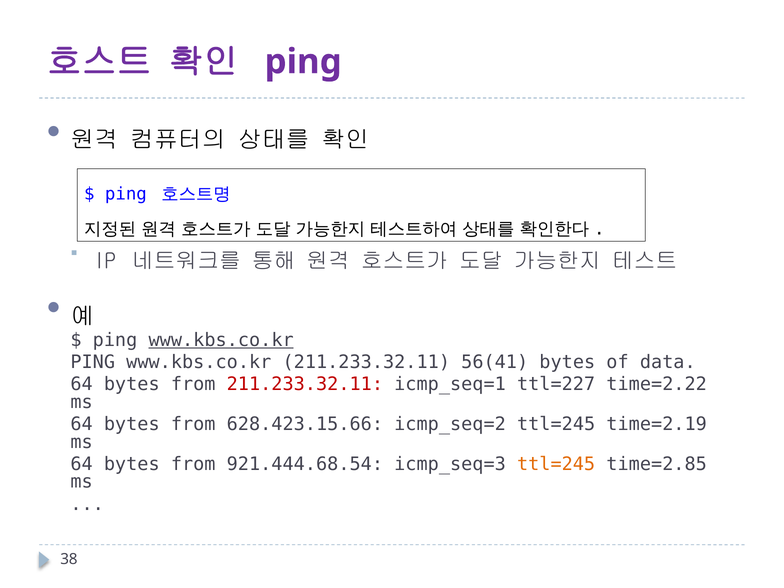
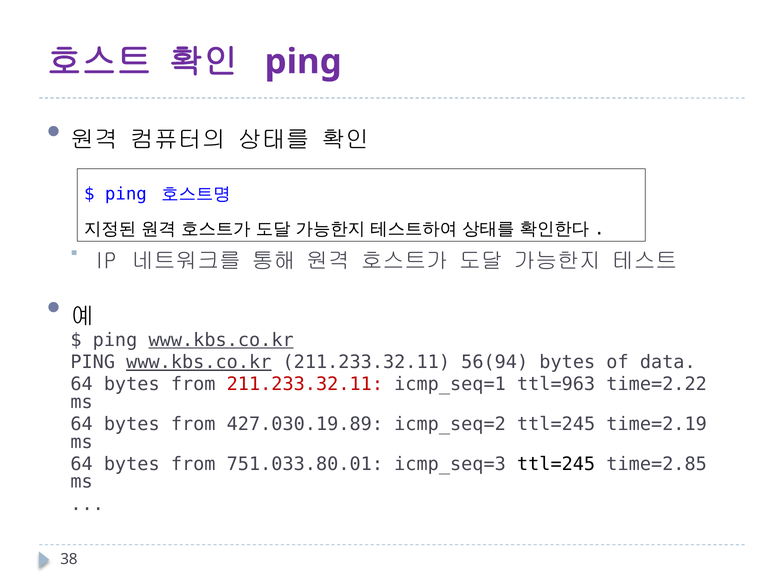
www.kbs.co.kr at (199, 362) underline: none -> present
56(41: 56(41 -> 56(94
ttl=227: ttl=227 -> ttl=963
628.423.15.66: 628.423.15.66 -> 427.030.19.89
921.444.68.54: 921.444.68.54 -> 751.033.80.01
ttl=245 at (556, 464) colour: orange -> black
